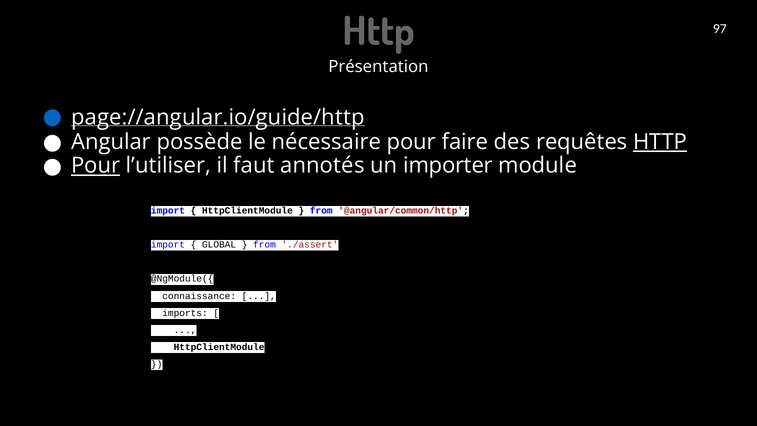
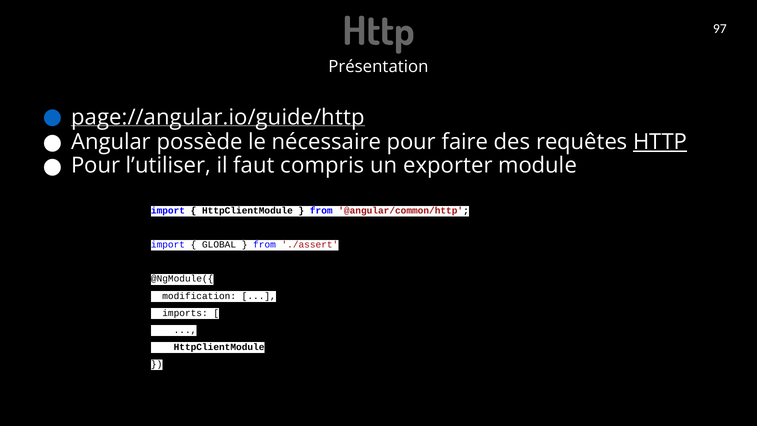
Pour at (96, 166) underline: present -> none
annotés: annotés -> compris
importer: importer -> exporter
connaissance: connaissance -> modification
